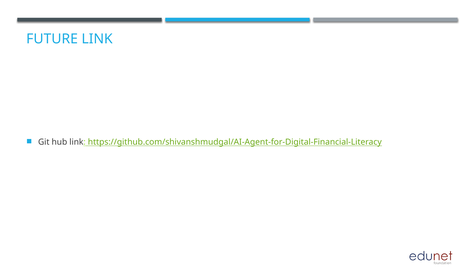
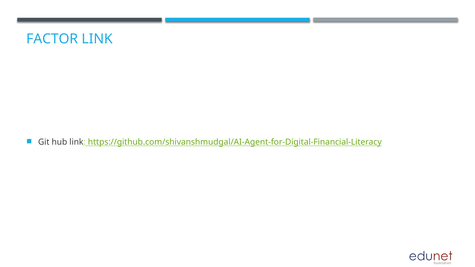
FUTURE: FUTURE -> FACTOR
